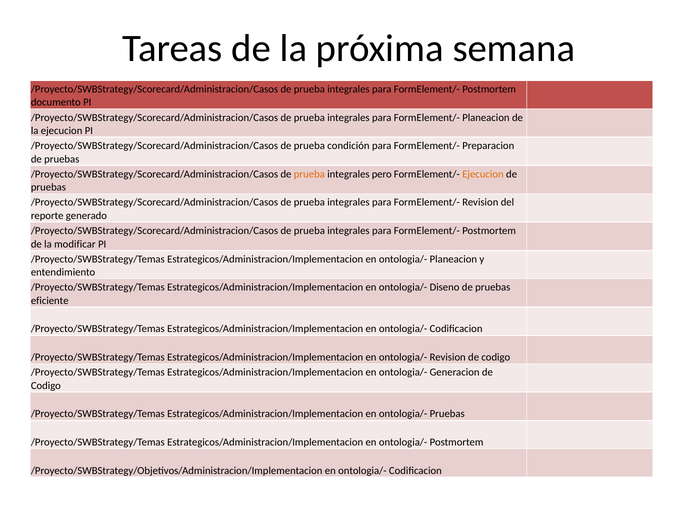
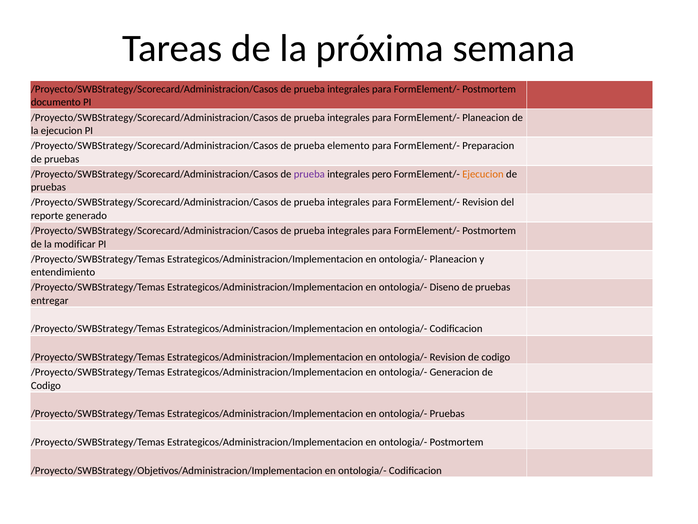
condición: condición -> elemento
prueba at (309, 174) colour: orange -> purple
eficiente: eficiente -> entregar
